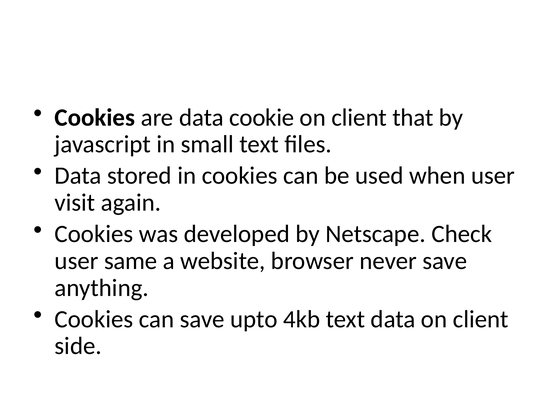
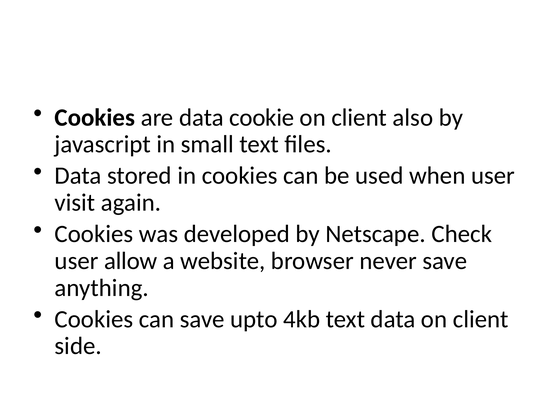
that: that -> also
same: same -> allow
